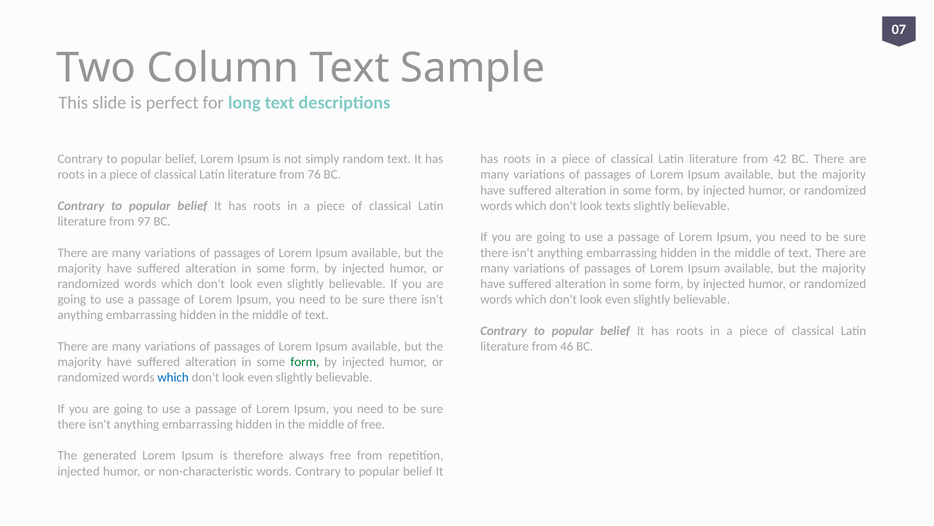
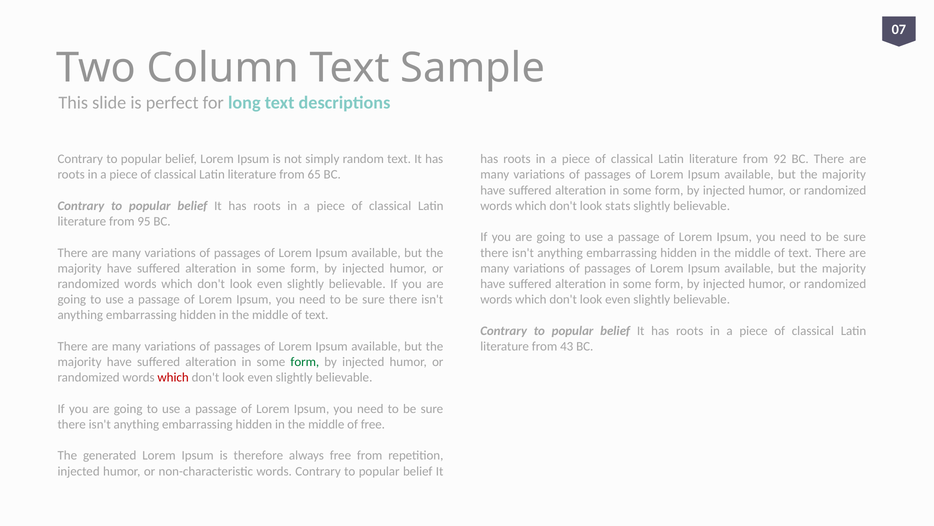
42: 42 -> 92
76: 76 -> 65
texts: texts -> stats
97: 97 -> 95
46: 46 -> 43
which at (173, 377) colour: blue -> red
